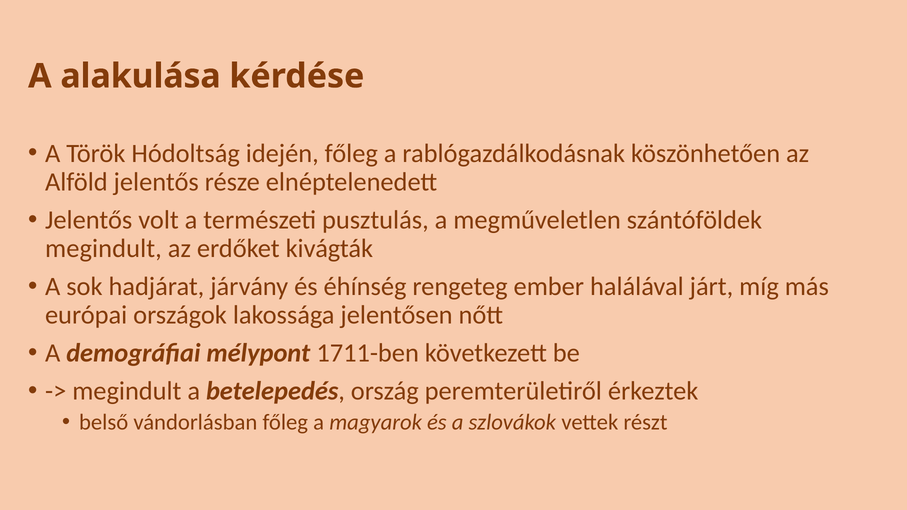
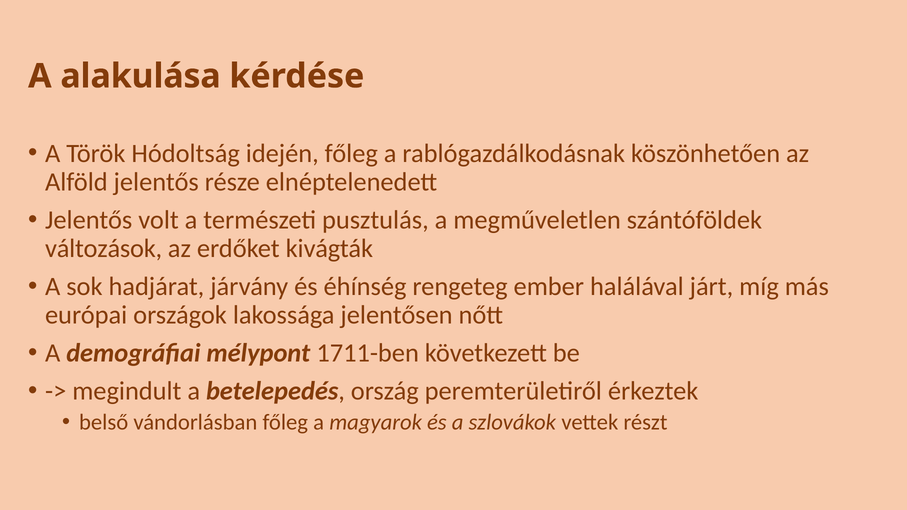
megindult at (103, 249): megindult -> változások
